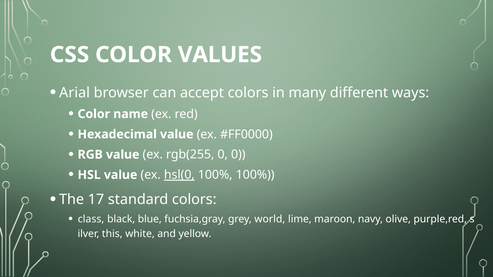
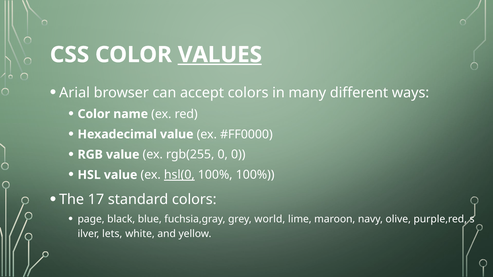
VALUES underline: none -> present
class: class -> page
this: this -> lets
